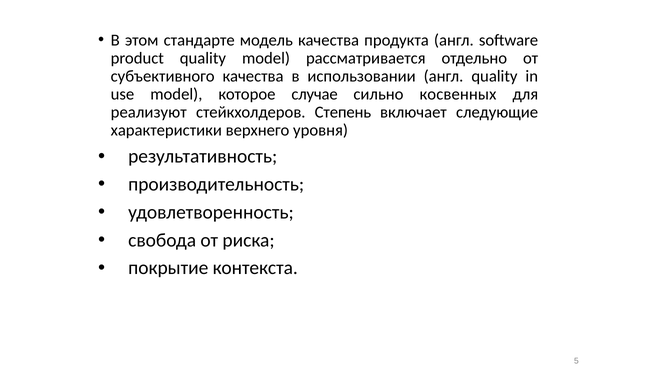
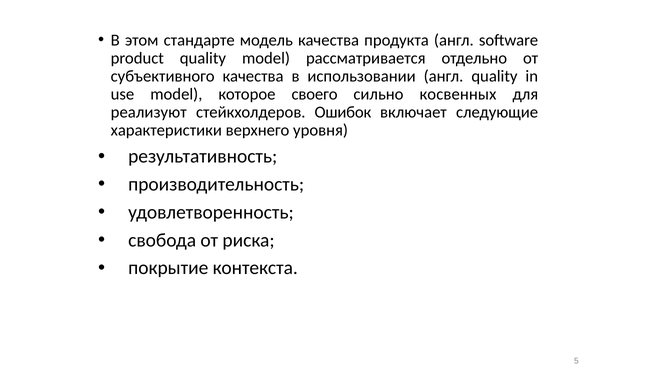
случае: случае -> своего
Степень: Степень -> Ошибок
